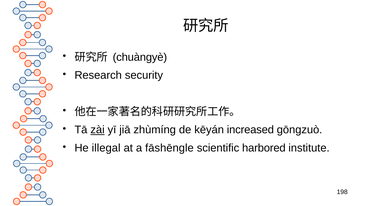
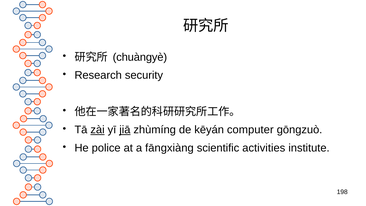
jiā underline: none -> present
increased: increased -> computer
illegal: illegal -> police
fāshēngle: fāshēngle -> fāngxiàng
harbored: harbored -> activities
